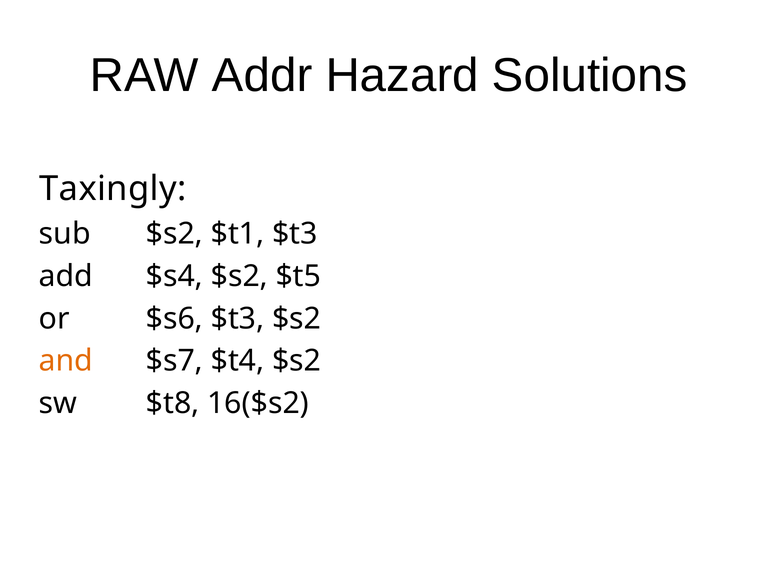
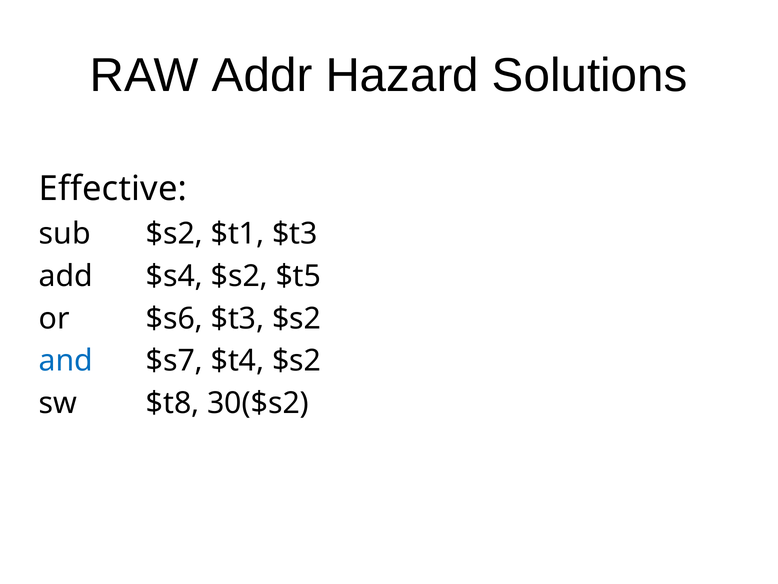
Taxingly: Taxingly -> Effective
and colour: orange -> blue
16($s2: 16($s2 -> 30($s2
